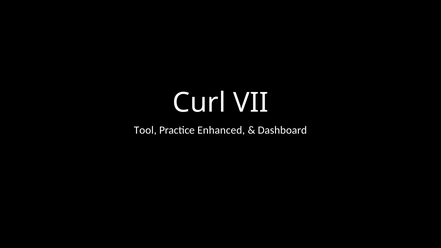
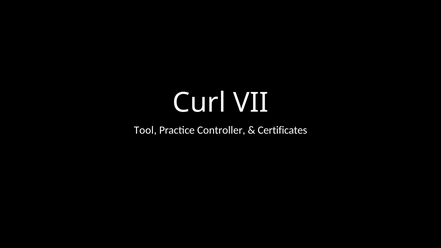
Enhanced: Enhanced -> Controller
Dashboard: Dashboard -> Certificates
